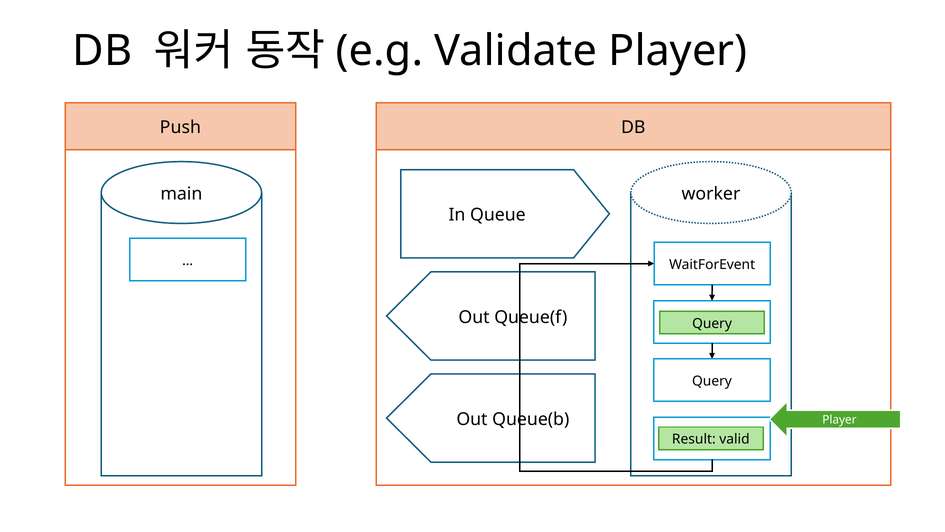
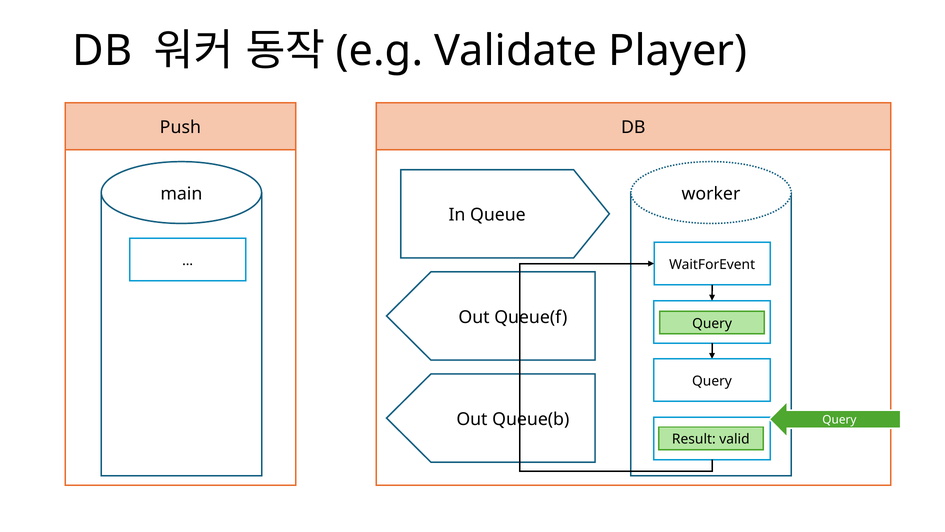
Player at (839, 420): Player -> Query
